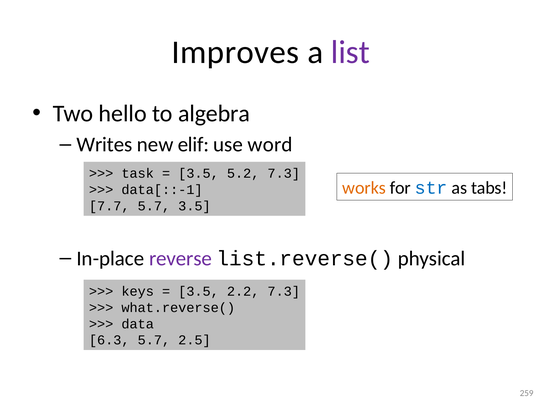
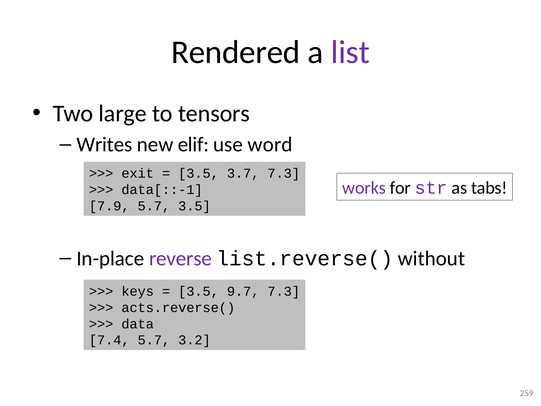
Improves: Improves -> Rendered
hello: hello -> large
algebra: algebra -> tensors
task: task -> exit
5.2: 5.2 -> 3.7
works colour: orange -> purple
str colour: blue -> purple
7.7: 7.7 -> 7.9
physical: physical -> without
2.2: 2.2 -> 9.7
what.reverse(: what.reverse( -> acts.reverse(
6.3: 6.3 -> 7.4
2.5: 2.5 -> 3.2
